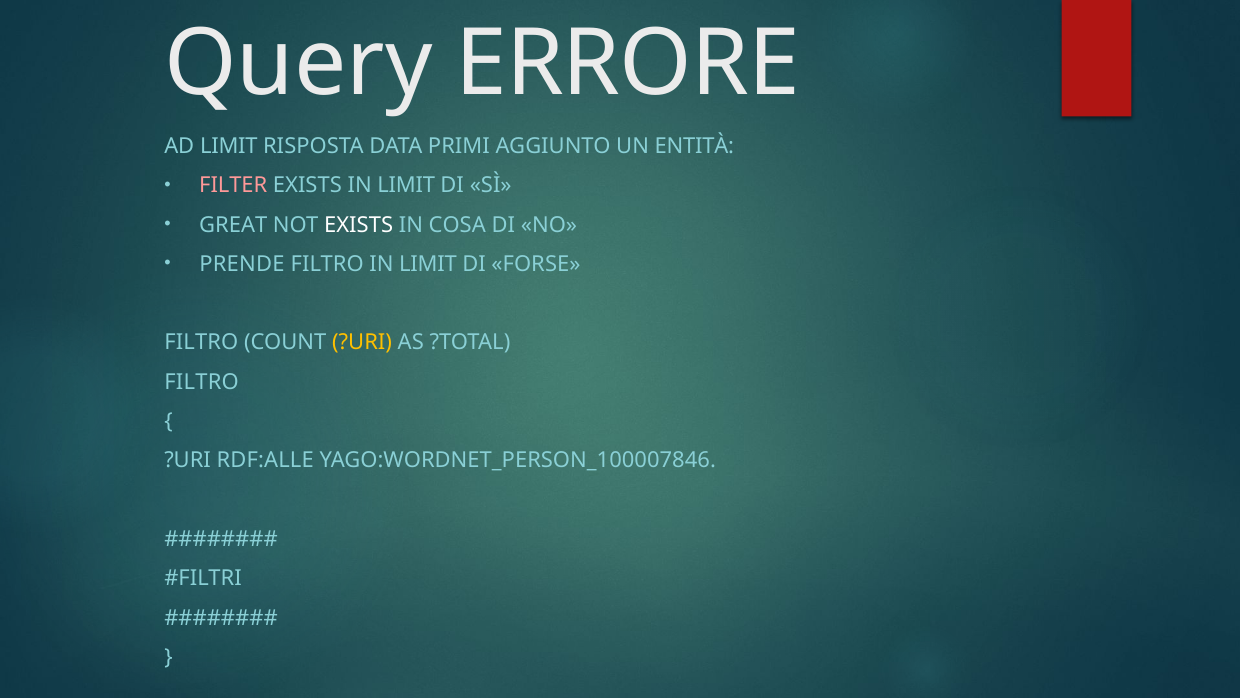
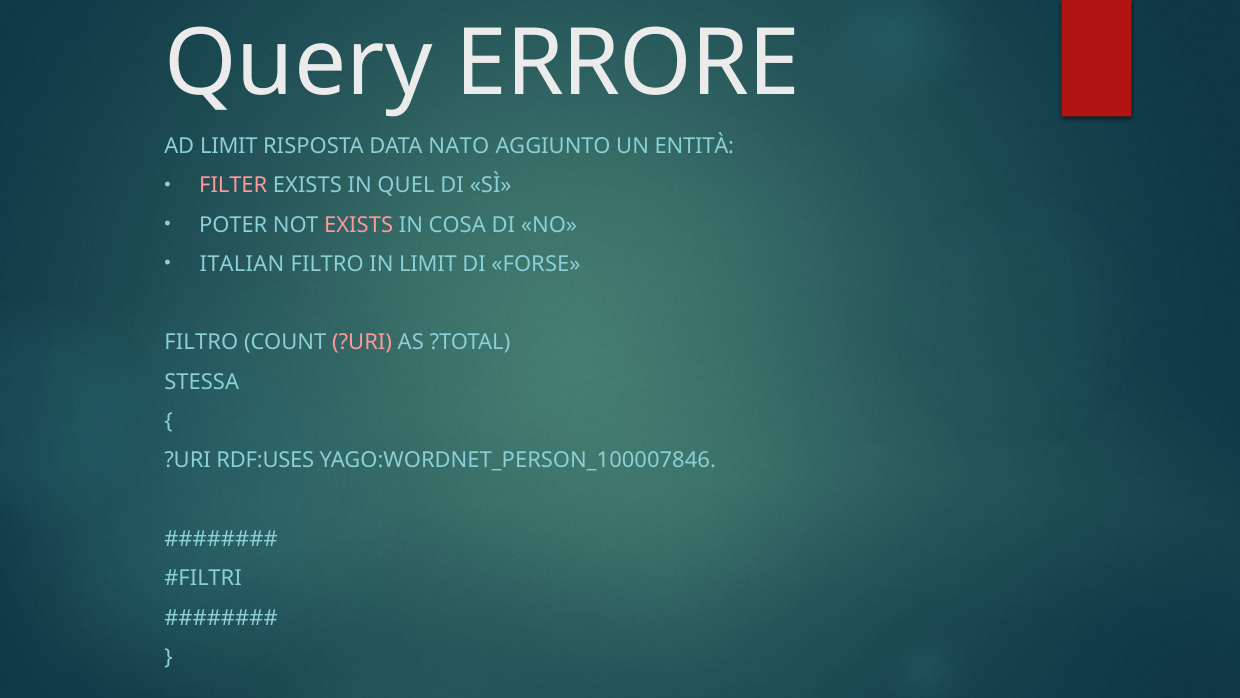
PRIMI: PRIMI -> NATO
EXISTS IN LIMIT: LIMIT -> QUEL
GREAT: GREAT -> POTER
EXISTS at (359, 225) colour: white -> pink
PRENDE: PRENDE -> ITALIAN
?URI at (362, 342) colour: yellow -> pink
FILTRO at (202, 382): FILTRO -> STESSA
RDF:ALLE: RDF:ALLE -> RDF:USES
